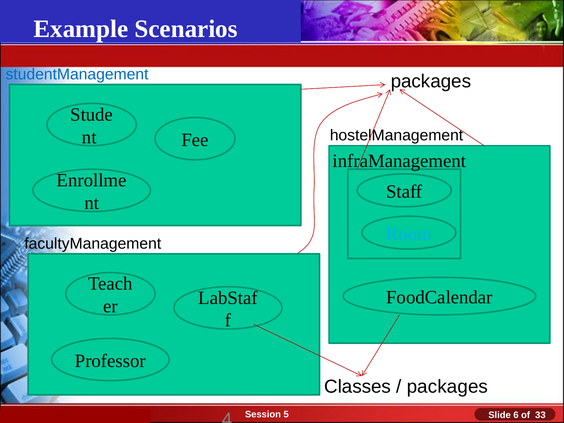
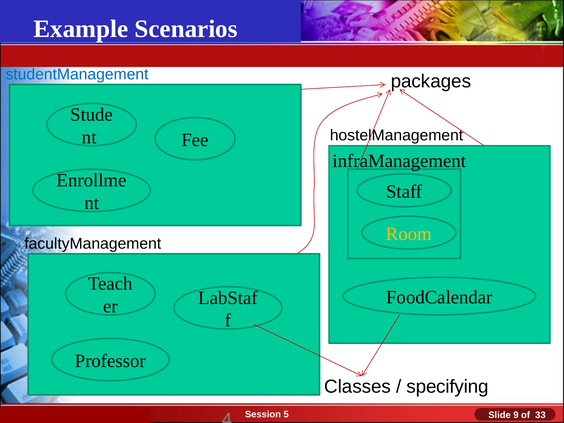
Room colour: light blue -> yellow
packages at (447, 387): packages -> specifying
6: 6 -> 9
